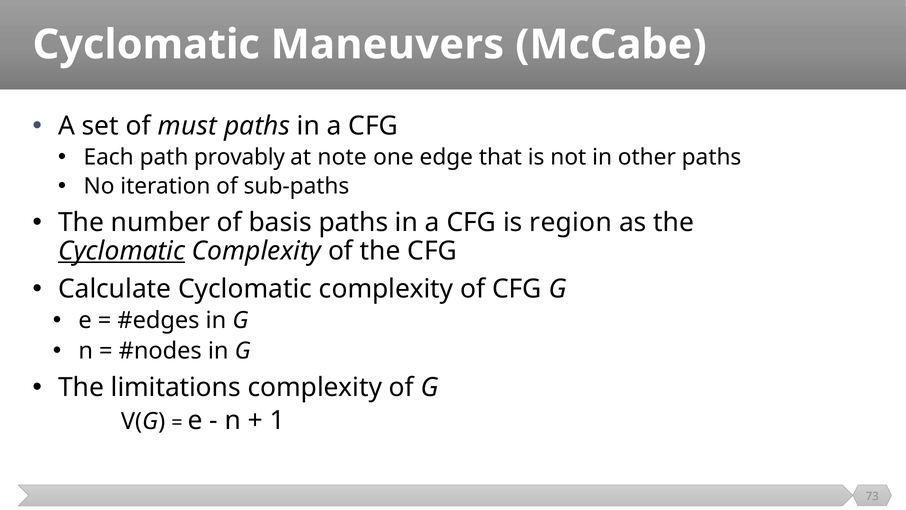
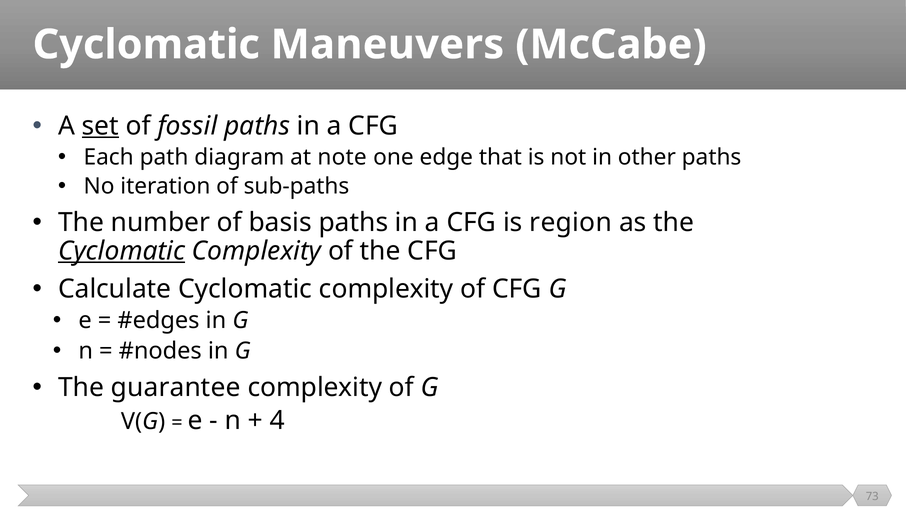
set underline: none -> present
must: must -> fossil
provably: provably -> diagram
limitations: limitations -> guarantee
1: 1 -> 4
